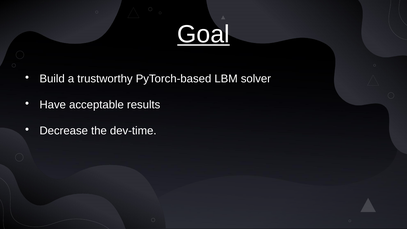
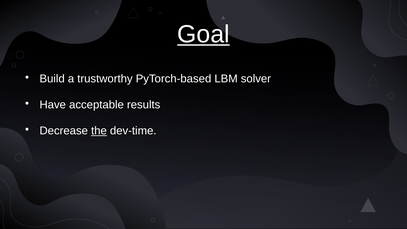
the underline: none -> present
